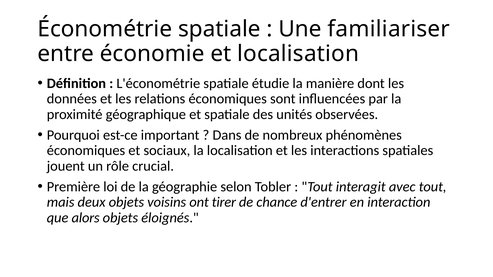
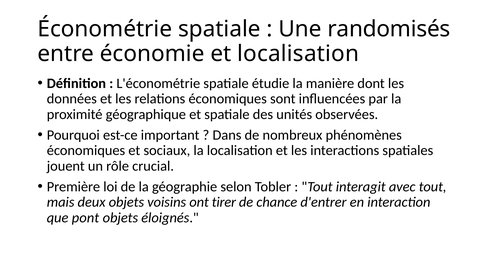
familiariser: familiariser -> randomisés
alors: alors -> pont
